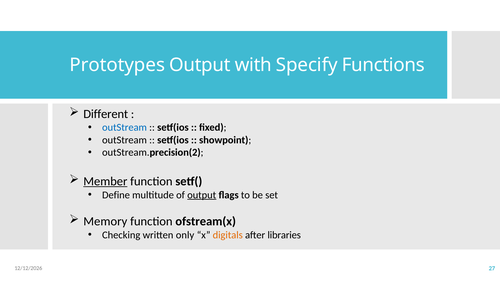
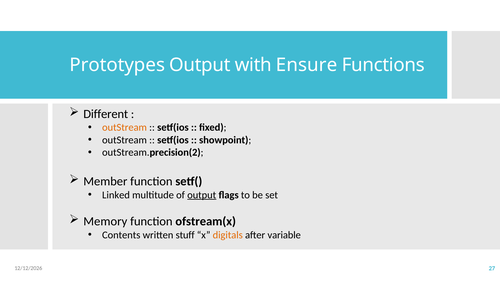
Specify: Specify -> Ensure
outStream at (125, 128) colour: blue -> orange
Member underline: present -> none
Define: Define -> Linked
Checking: Checking -> Contents
only: only -> stuff
libraries: libraries -> variable
